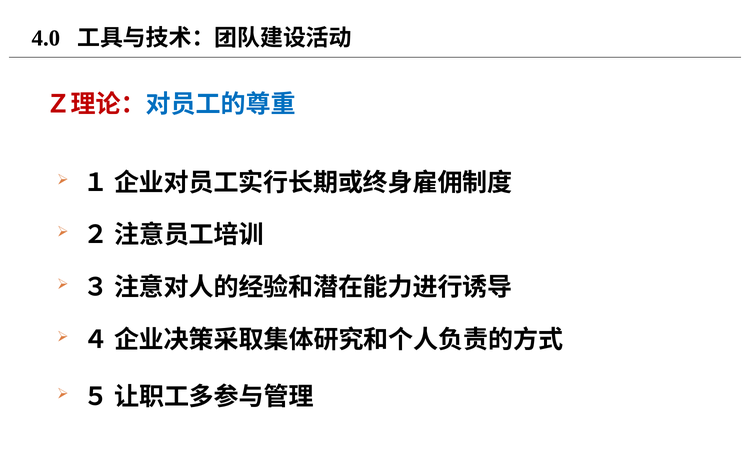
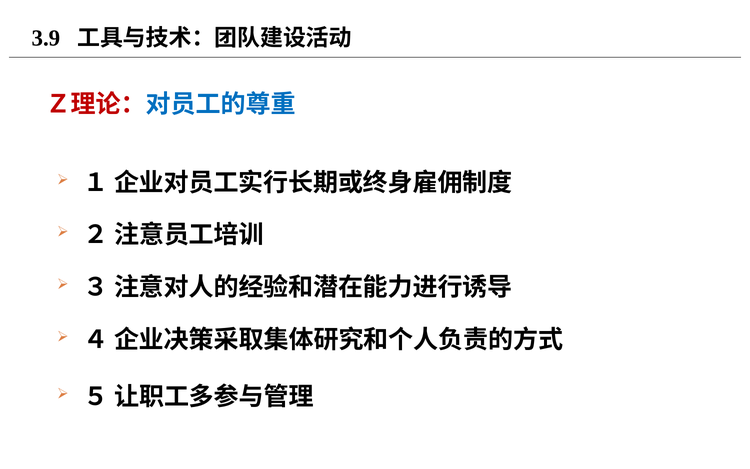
4.0: 4.0 -> 3.9
